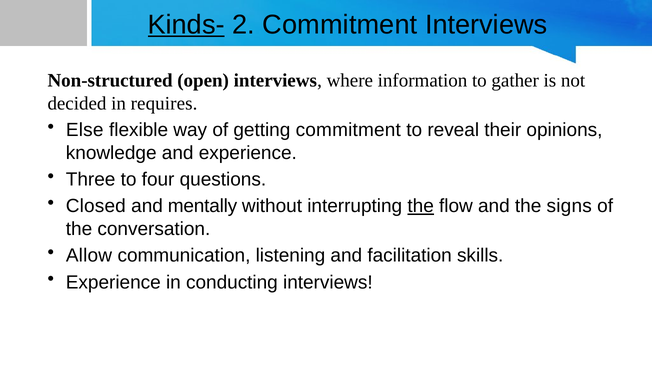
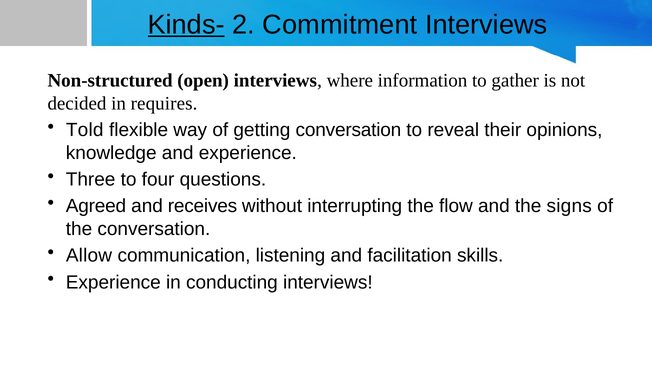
Else: Else -> Told
getting commitment: commitment -> conversation
Closed: Closed -> Agreed
mentally: mentally -> receives
the at (421, 206) underline: present -> none
